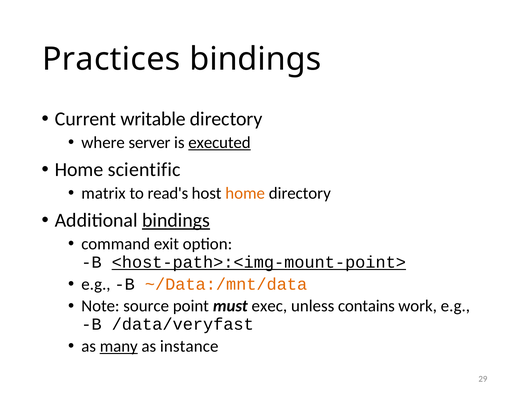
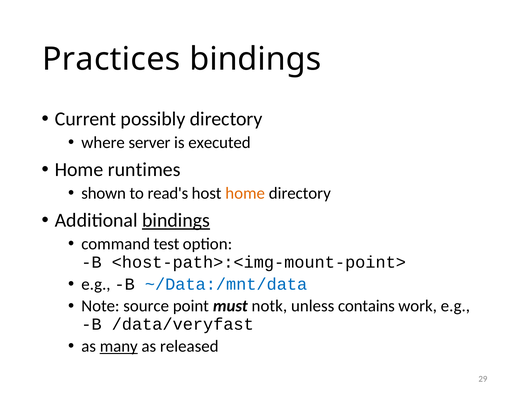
writable: writable -> possibly
executed underline: present -> none
scientific: scientific -> runtimes
matrix: matrix -> shown
exit: exit -> test
<host-path>:<img-mount-point> underline: present -> none
~/Data:/mnt/data colour: orange -> blue
exec: exec -> notk
instance: instance -> released
